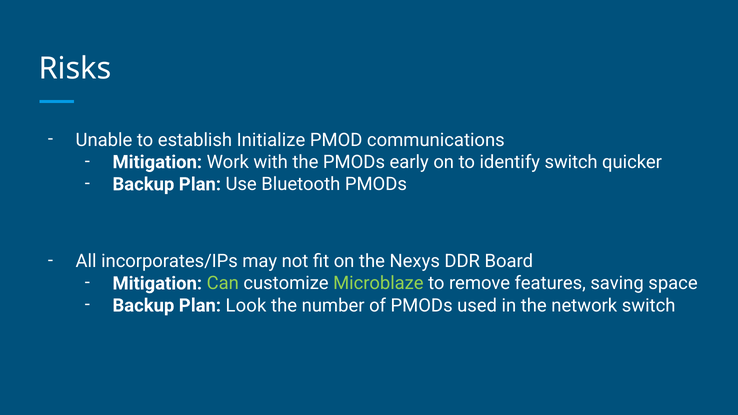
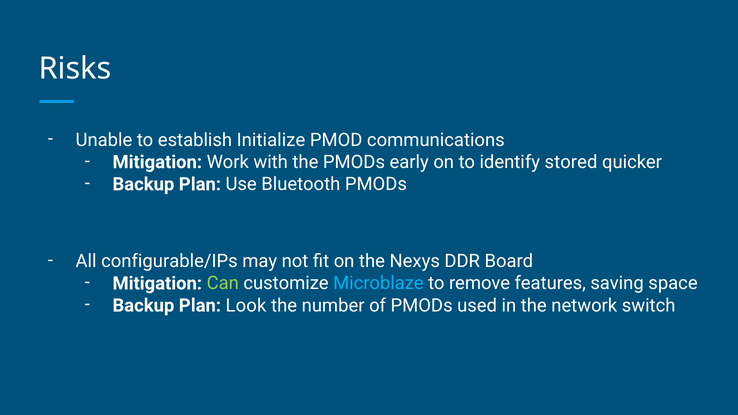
identify switch: switch -> stored
incorporates/IPs: incorporates/IPs -> configurable/IPs
Microblaze colour: light green -> light blue
